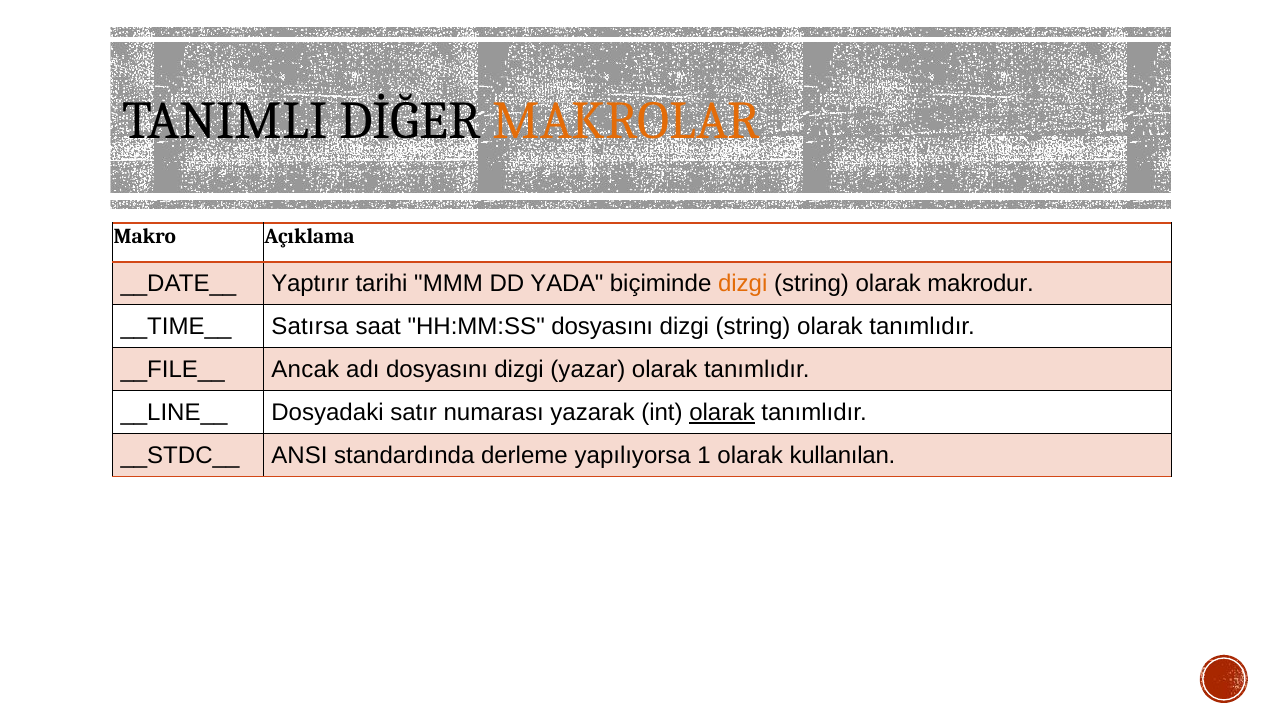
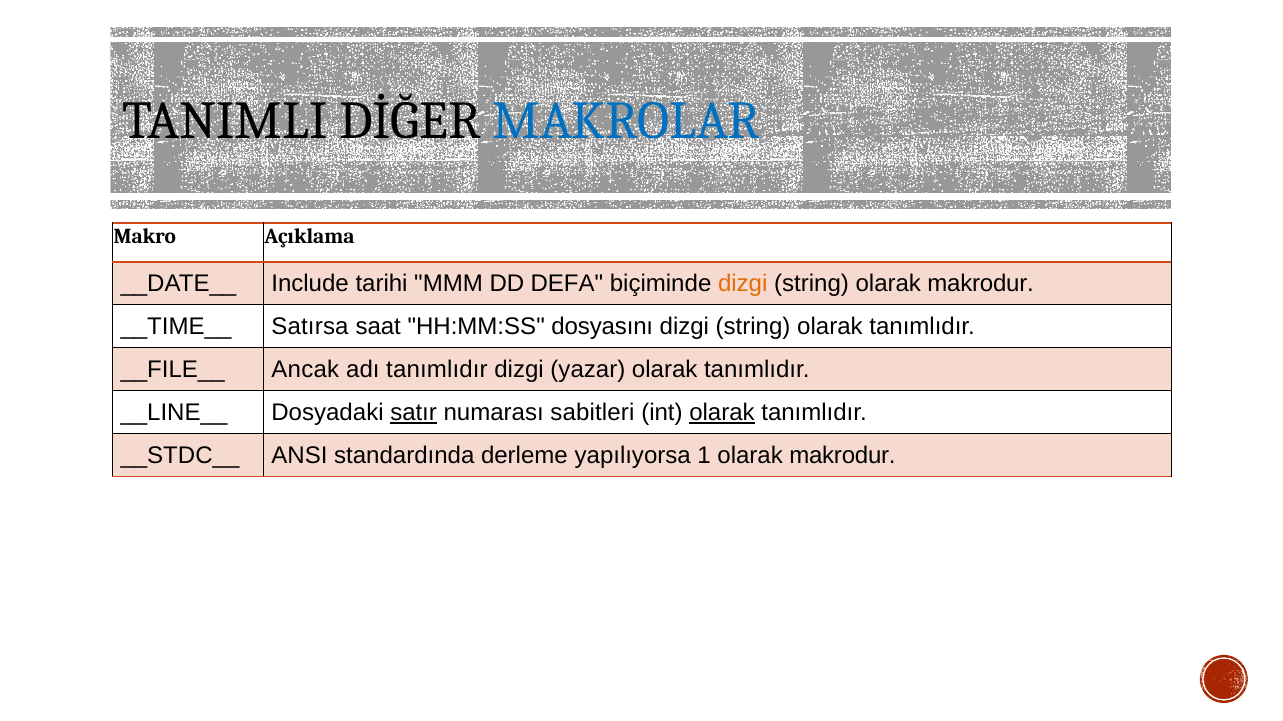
MAKROLAR colour: orange -> blue
Yaptırır: Yaptırır -> Include
YADA: YADA -> DEFA
adı dosyasını: dosyasını -> tanımlıdır
satır underline: none -> present
yazarak: yazarak -> sabitleri
1 olarak kullanılan: kullanılan -> makrodur
